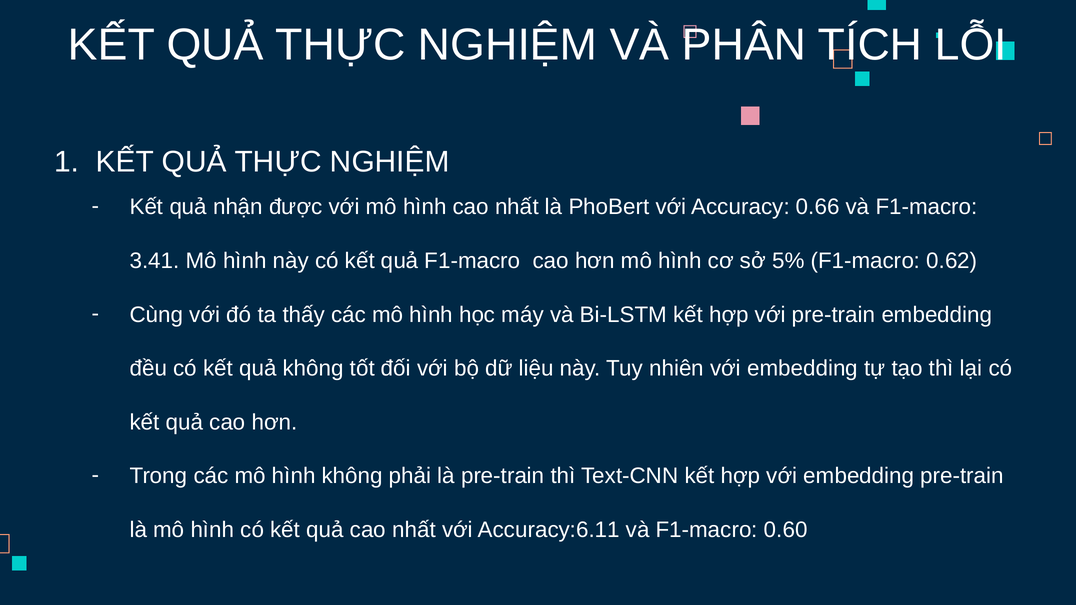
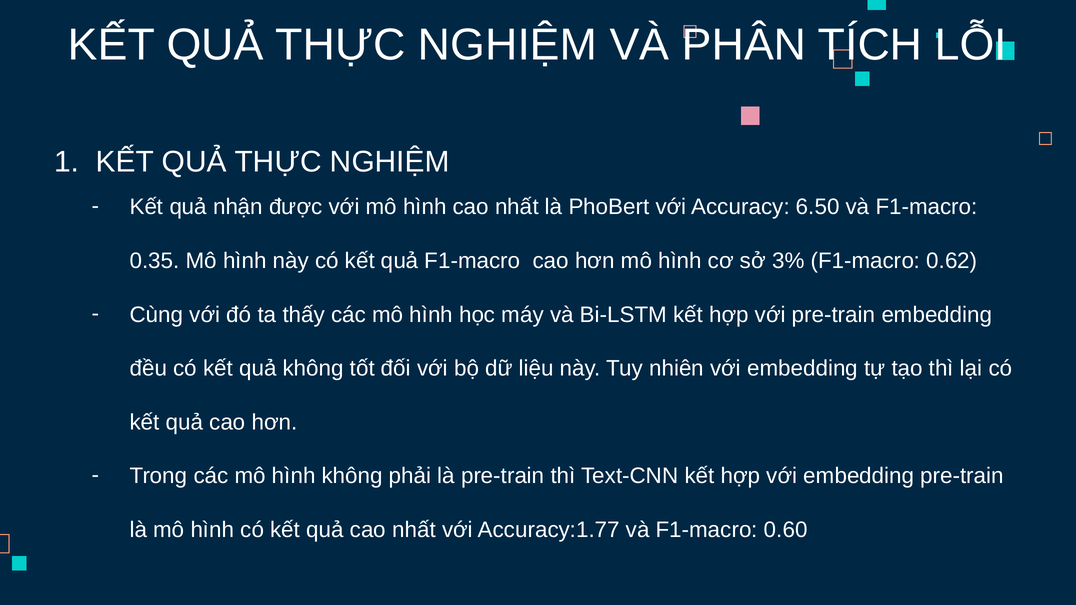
0.66: 0.66 -> 6.50
3.41: 3.41 -> 0.35
5%: 5% -> 3%
Accuracy:6.11: Accuracy:6.11 -> Accuracy:1.77
